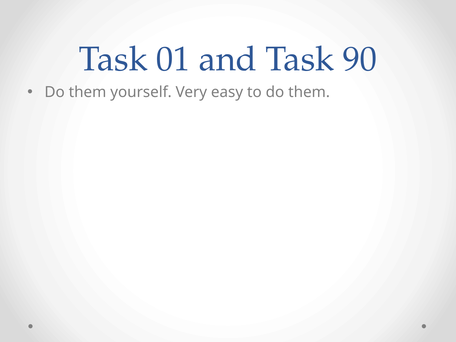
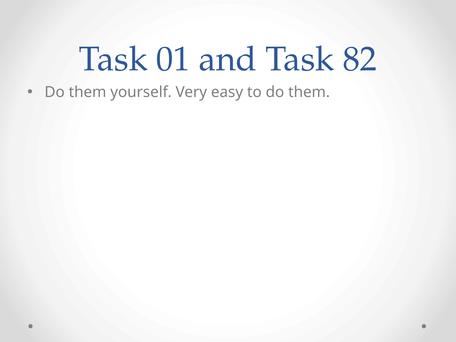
90: 90 -> 82
